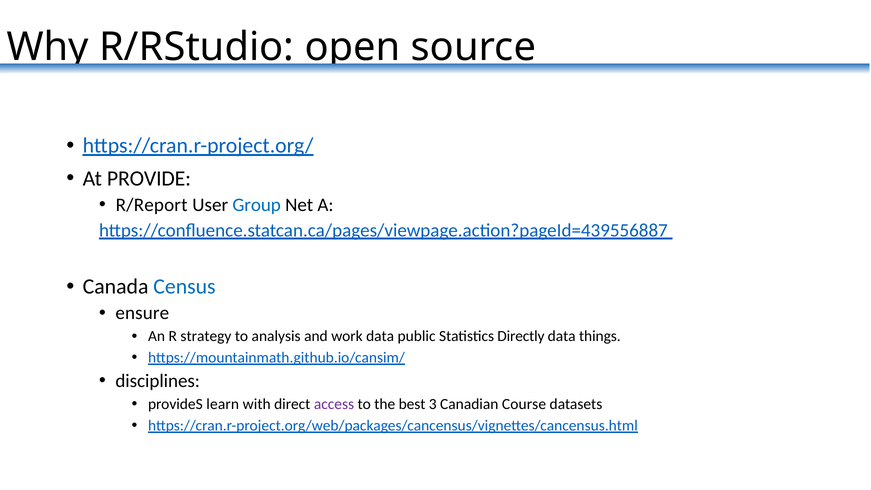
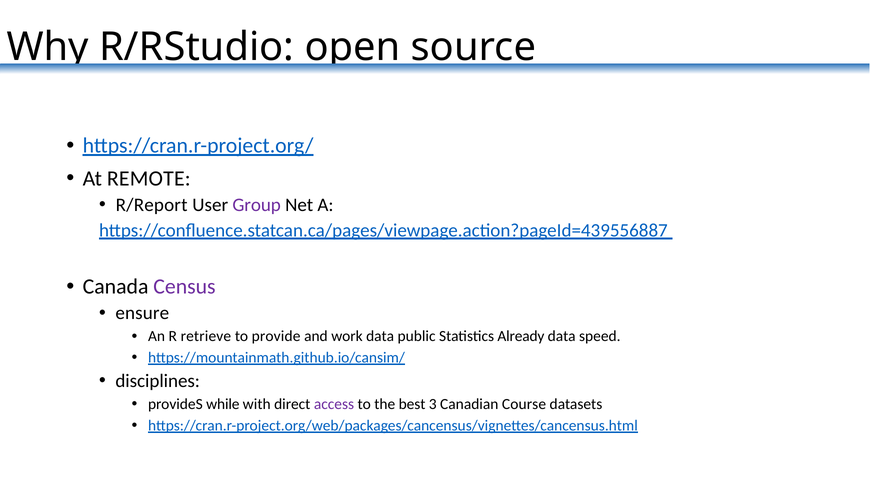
PROVIDE: PROVIDE -> REMOTE
Group colour: blue -> purple
Census colour: blue -> purple
strategy: strategy -> retrieve
analysis: analysis -> provide
Directly: Directly -> Already
things: things -> speed
learn: learn -> while
